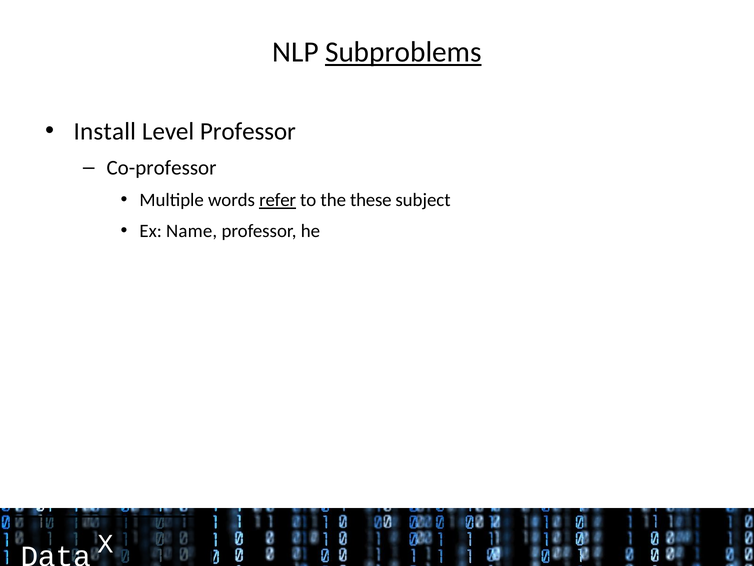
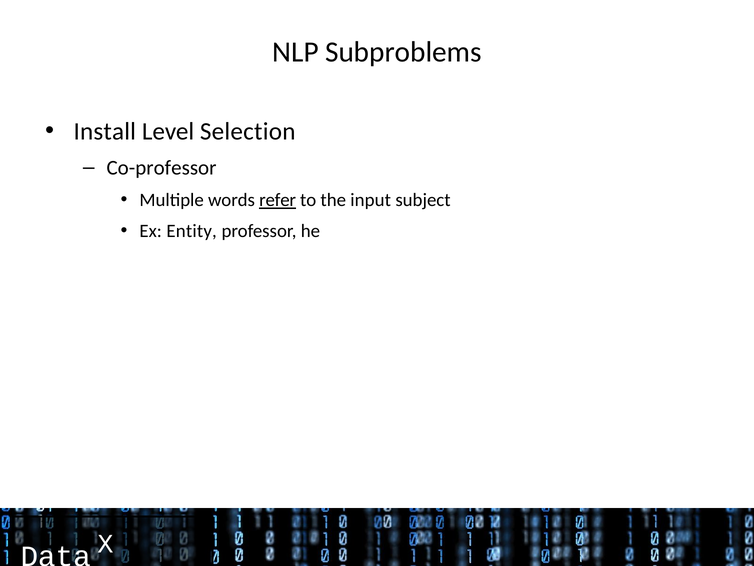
Subproblems underline: present -> none
Level Professor: Professor -> Selection
these: these -> input
Name: Name -> Entity
